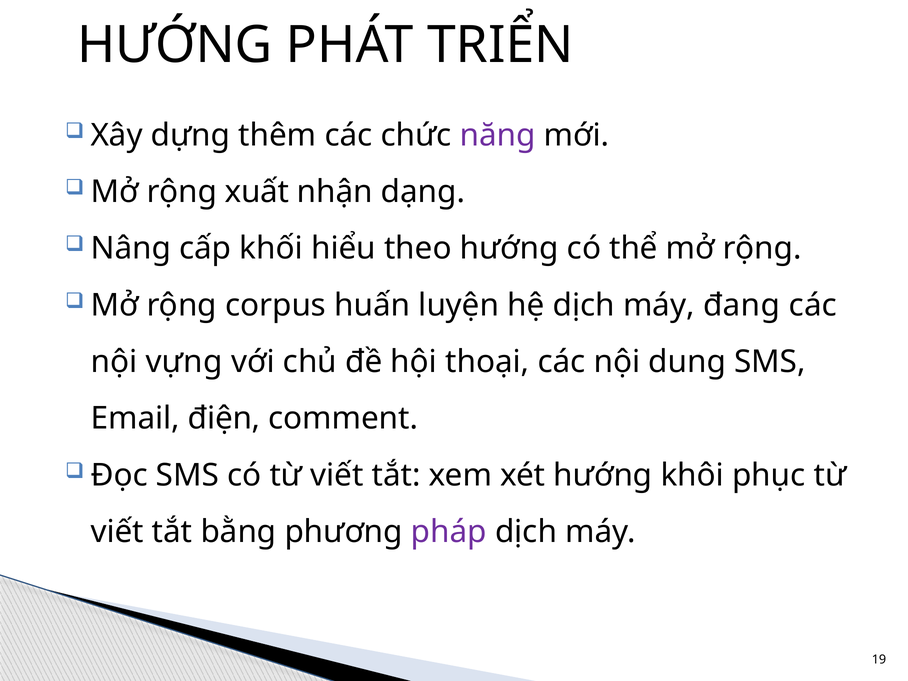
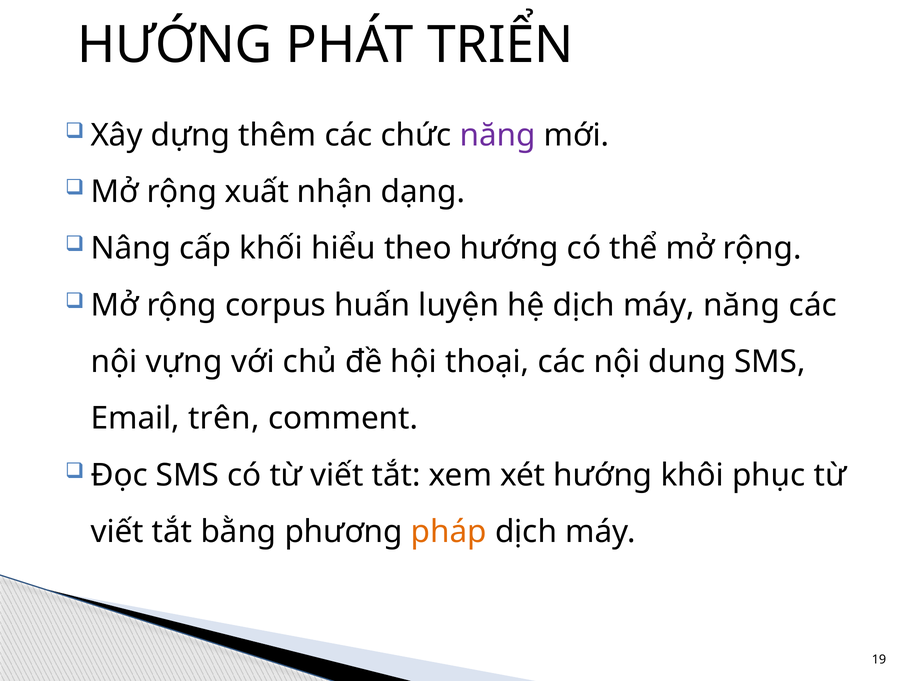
máy đang: đang -> năng
điện: điện -> trên
pháp colour: purple -> orange
